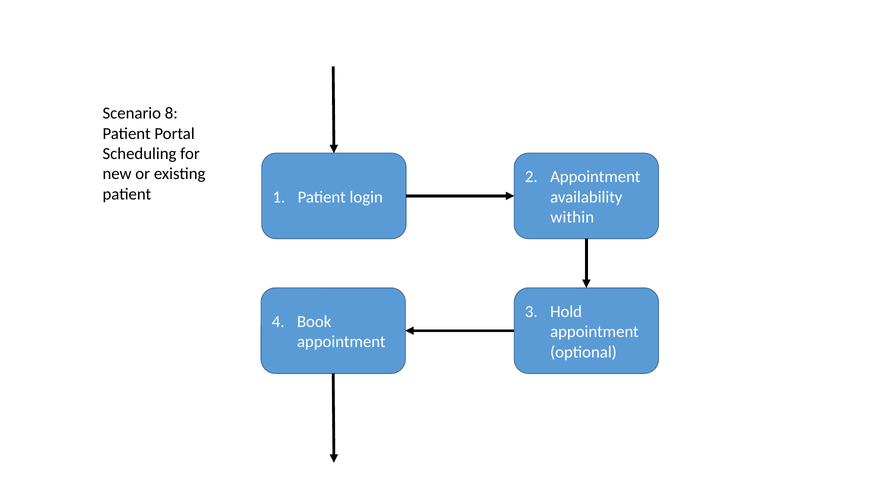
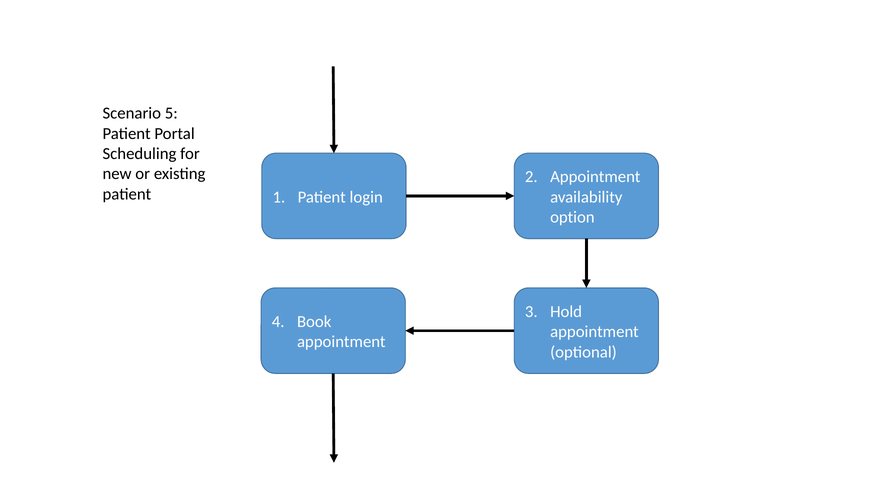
8: 8 -> 5
within: within -> option
